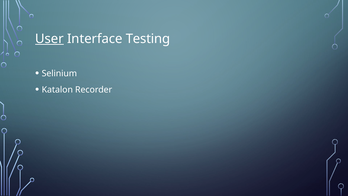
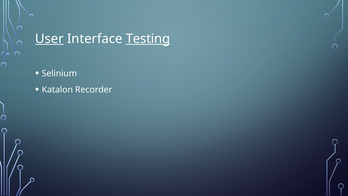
Testing underline: none -> present
